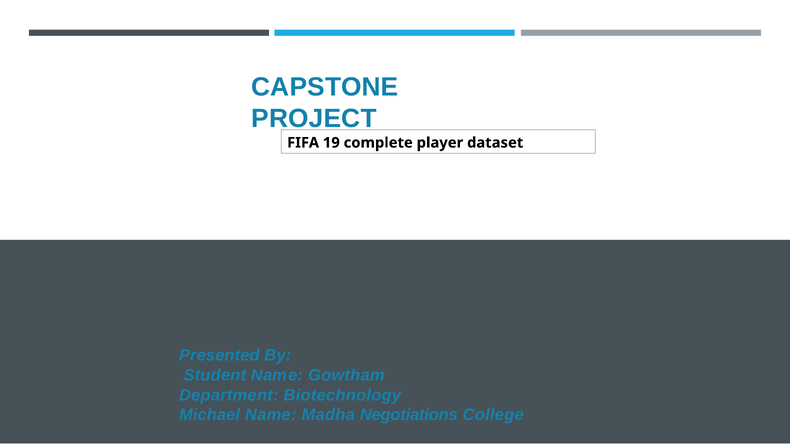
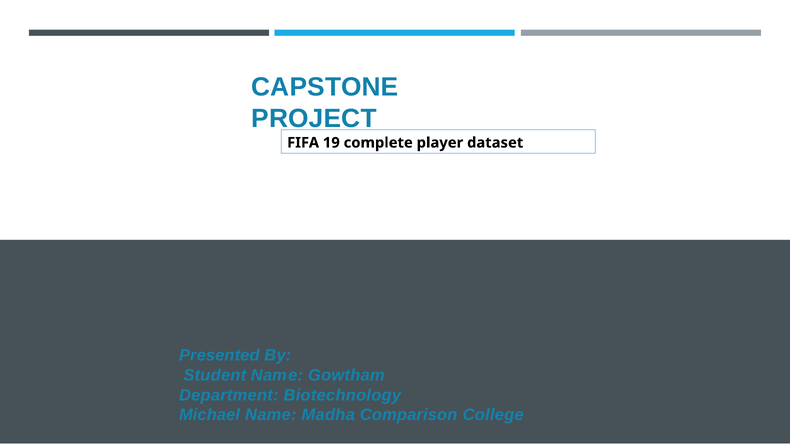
Negotiations: Negotiations -> Comparison
